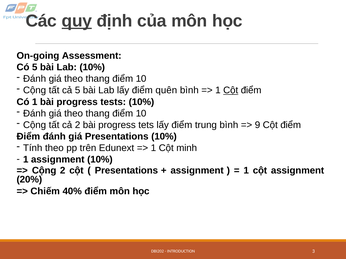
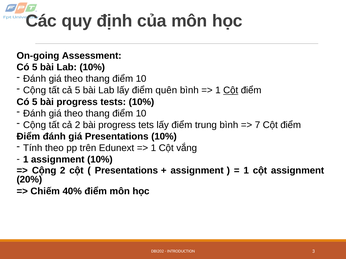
quy underline: present -> none
1 at (35, 102): 1 -> 5
9: 9 -> 7
minh: minh -> vắng
